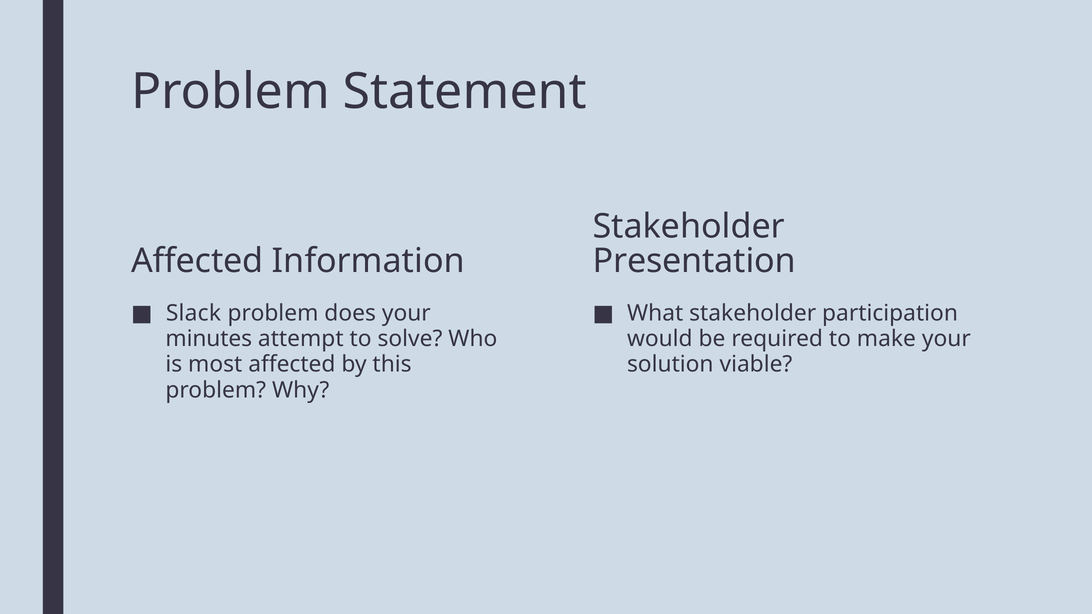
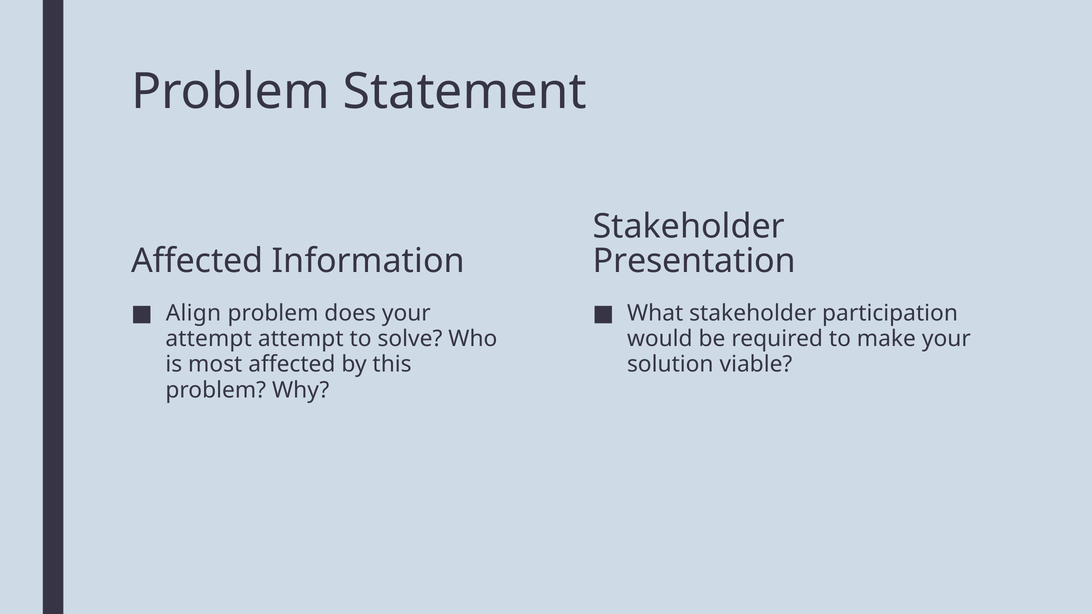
Slack: Slack -> Align
minutes at (209, 339): minutes -> attempt
